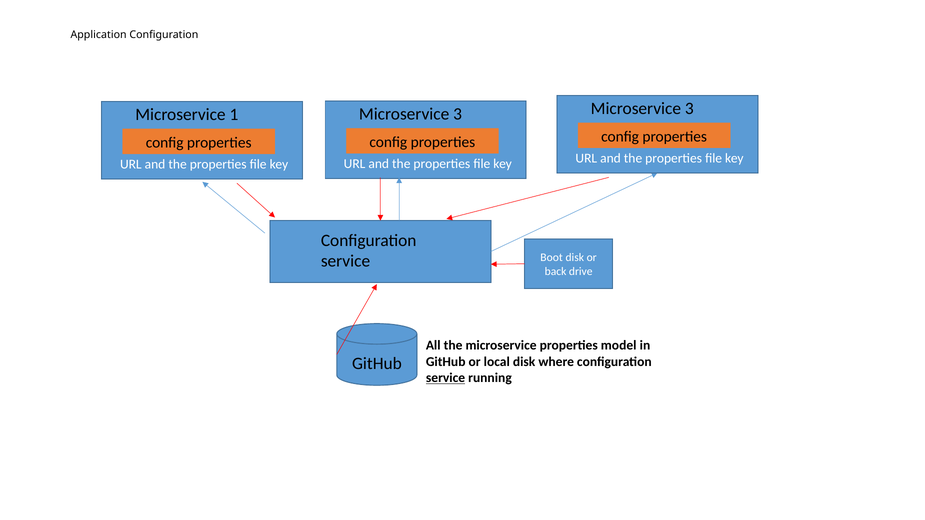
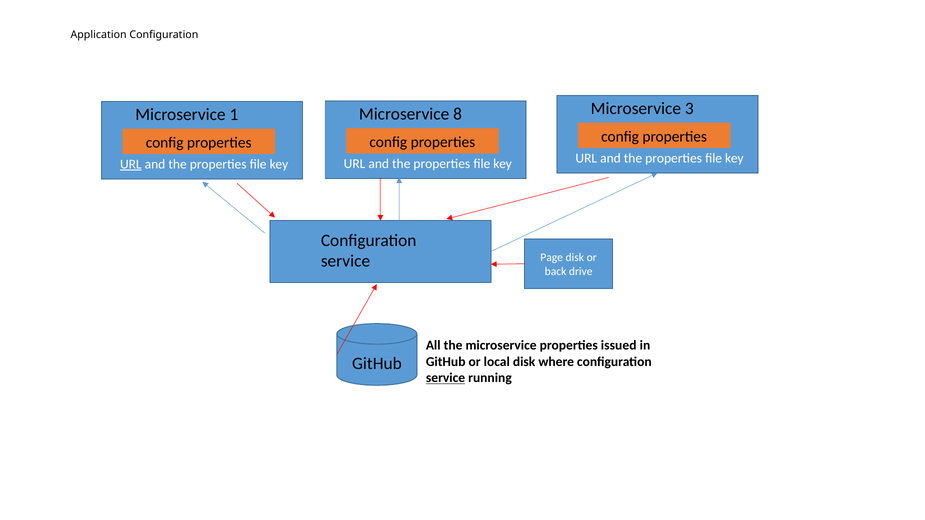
3 at (458, 114): 3 -> 8
URL at (131, 164) underline: none -> present
Boot: Boot -> Page
model: model -> issued
